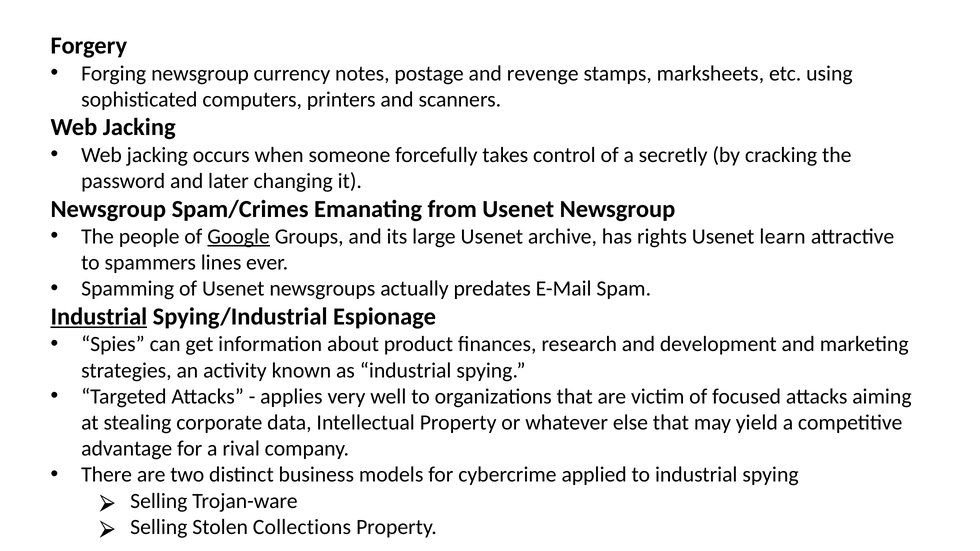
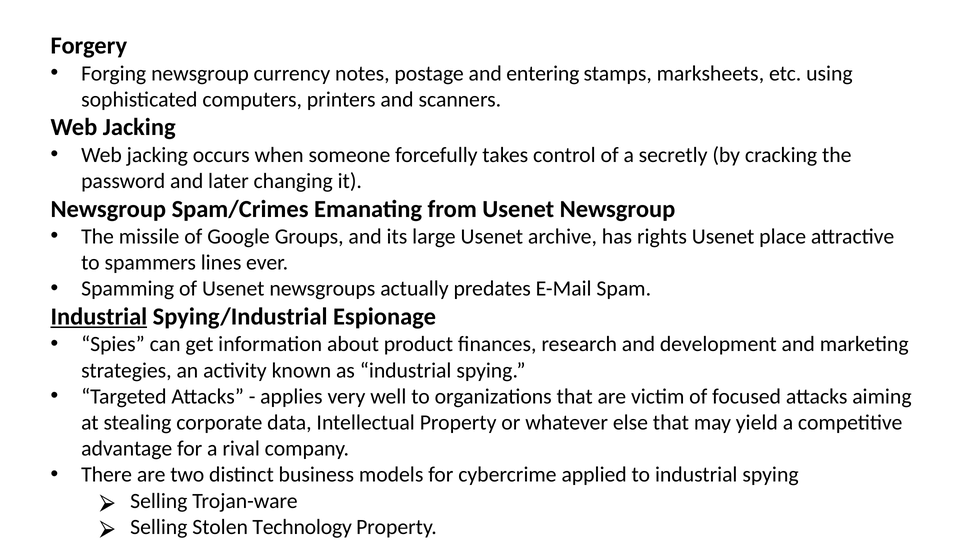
revenge: revenge -> entering
people: people -> missile
Google underline: present -> none
learn: learn -> place
Collections: Collections -> Technology
